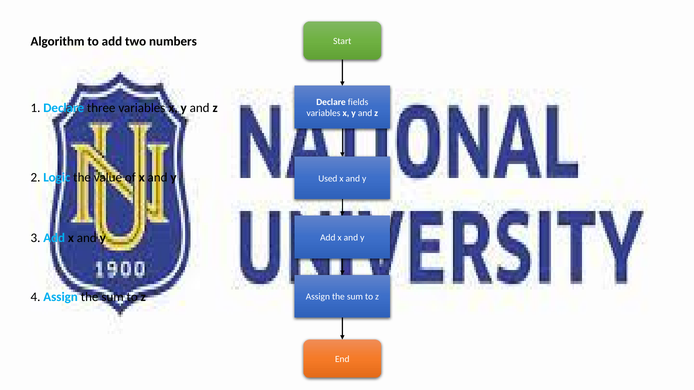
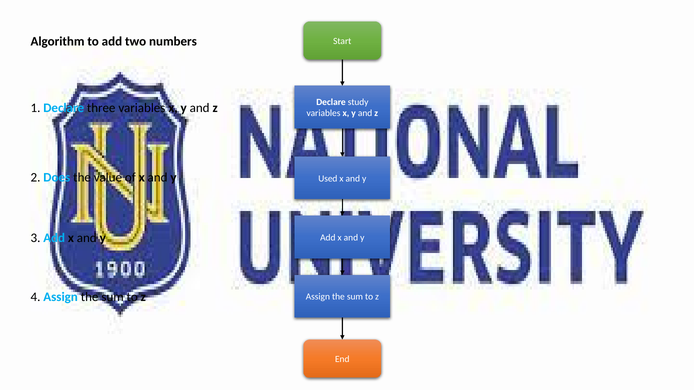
fields: fields -> study
Logic: Logic -> Does
